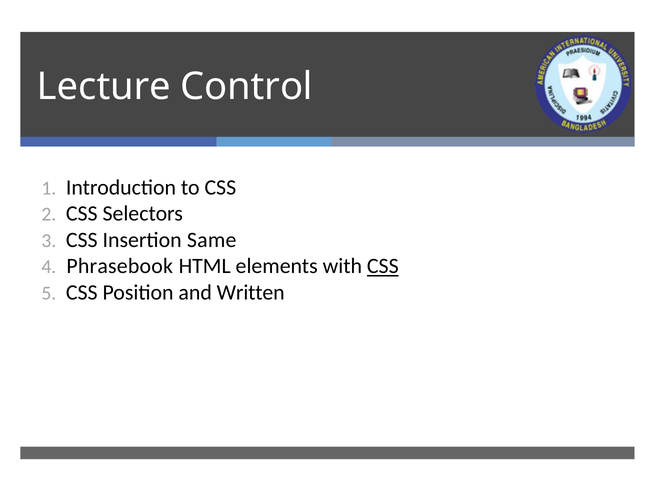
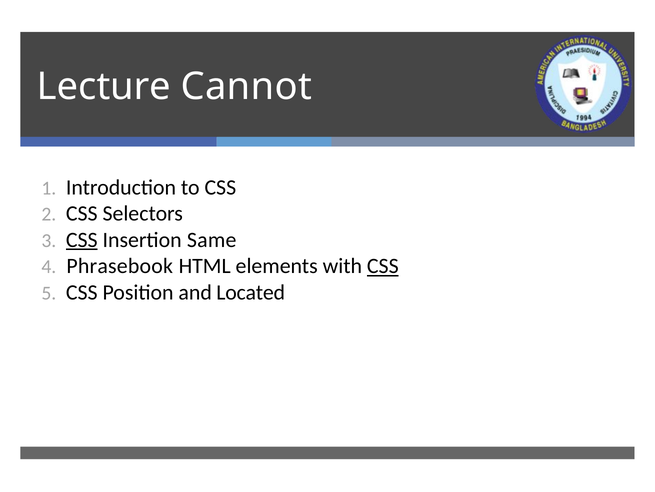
Control: Control -> Cannot
CSS at (82, 240) underline: none -> present
Written: Written -> Located
